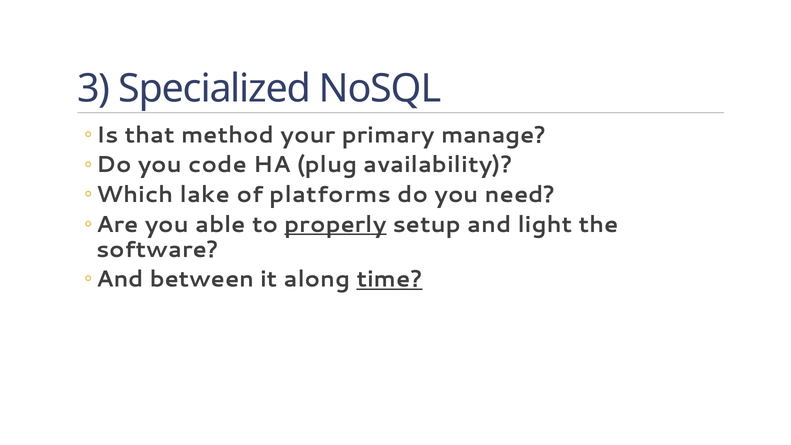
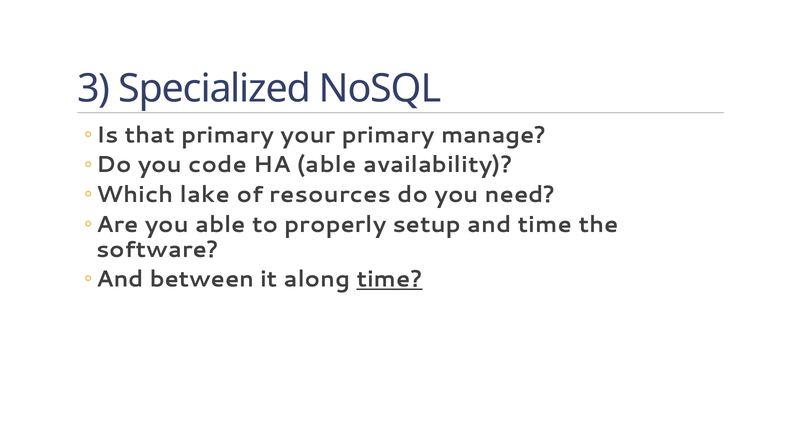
that method: method -> primary
HA plug: plug -> able
platforms: platforms -> resources
properly underline: present -> none
and light: light -> time
